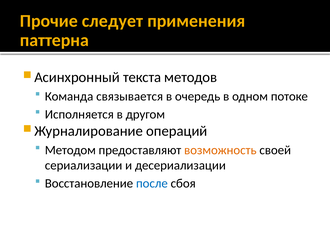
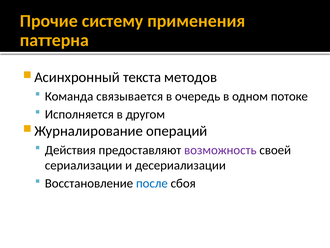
следует: следует -> систему
Методом: Методом -> Действия
возможность colour: orange -> purple
